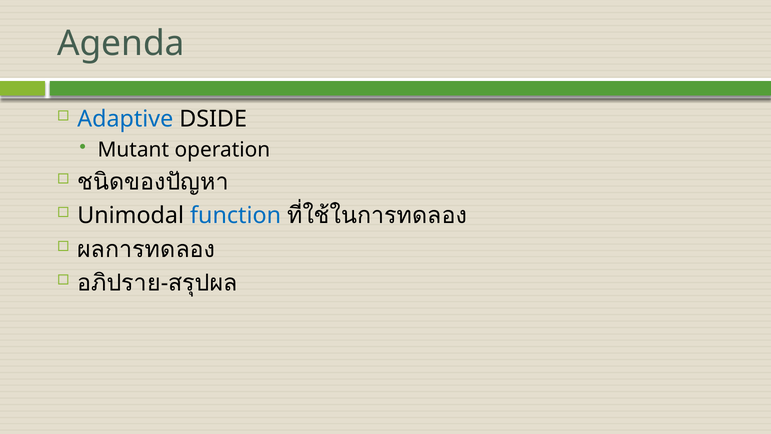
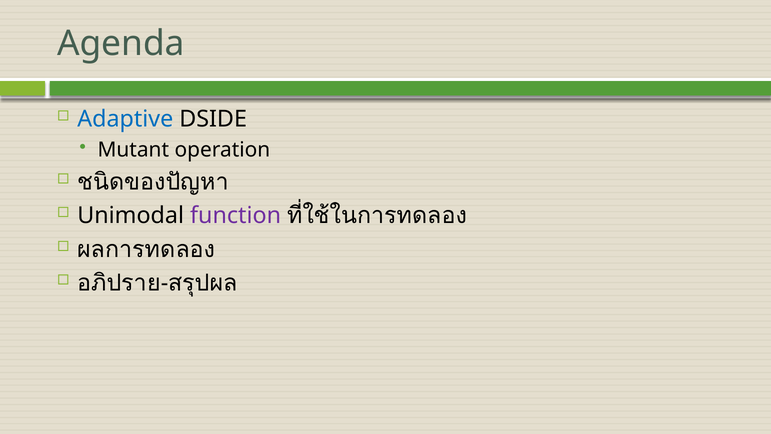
function colour: blue -> purple
